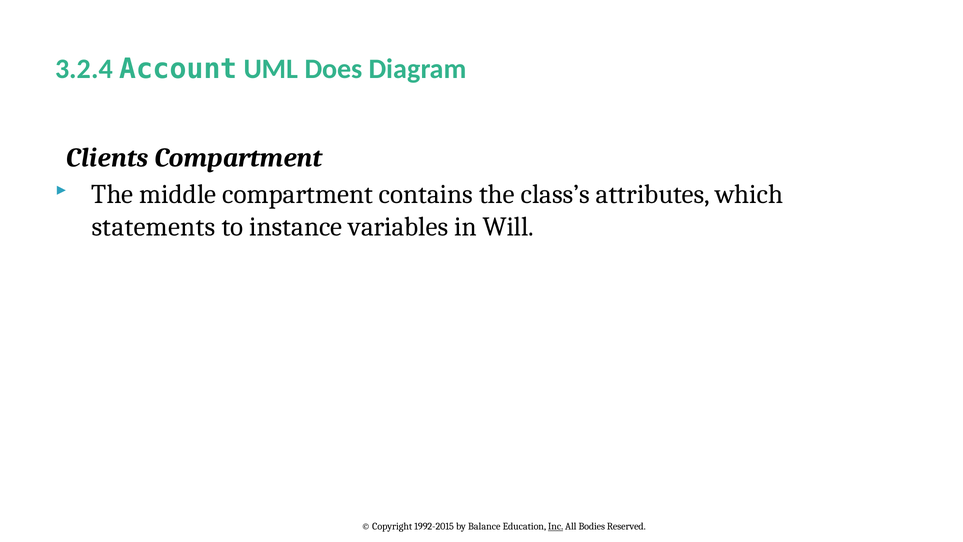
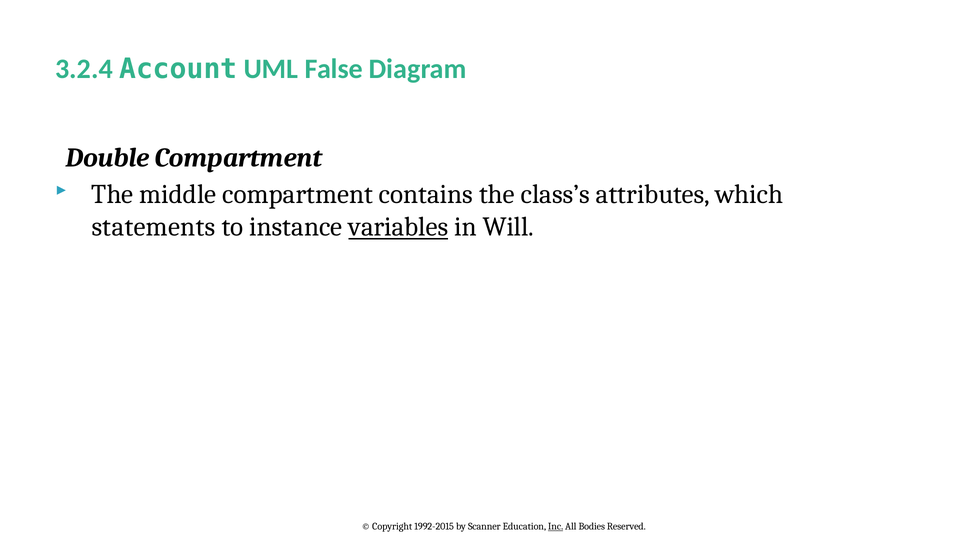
Does: Does -> False
Clients: Clients -> Double
variables underline: none -> present
Balance: Balance -> Scanner
